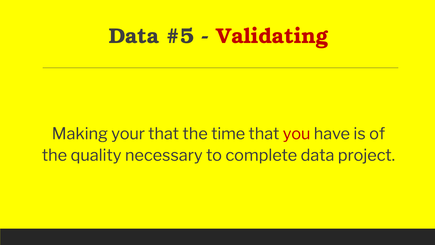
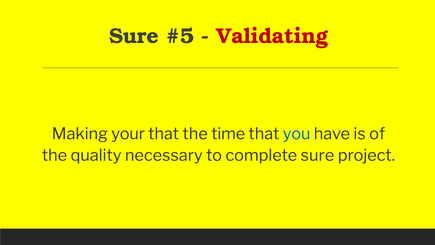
Data at (134, 36): Data -> Sure
you colour: red -> blue
complete data: data -> sure
